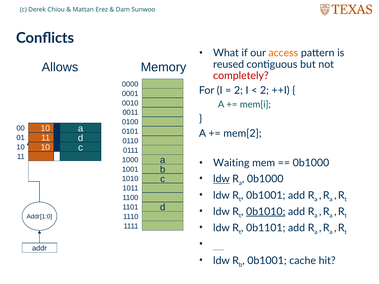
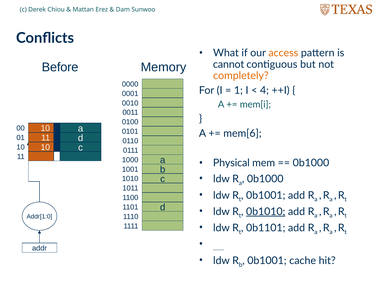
reused: reused -> cannot
Allows: Allows -> Before
completely colour: red -> orange
2 at (238, 91): 2 -> 1
2 at (264, 91): 2 -> 4
mem[2: mem[2 -> mem[6
Waiting: Waiting -> Physical
ldw at (221, 179) underline: present -> none
